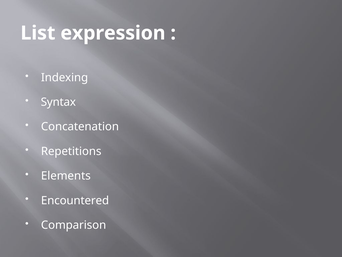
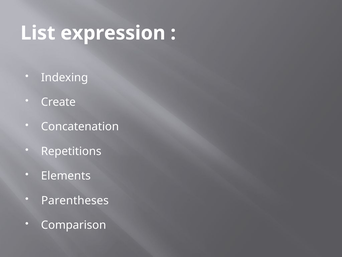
Syntax: Syntax -> Create
Encountered: Encountered -> Parentheses
